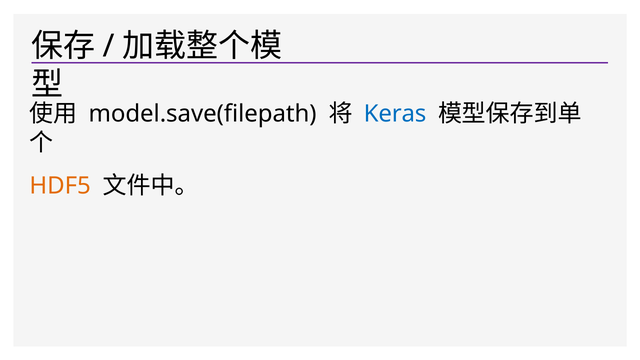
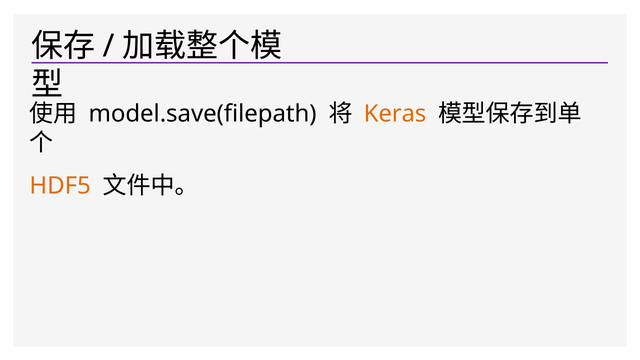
Keras colour: blue -> orange
